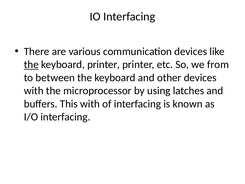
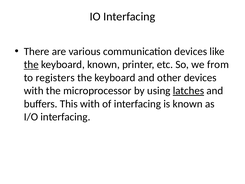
keyboard printer: printer -> known
between: between -> registers
latches underline: none -> present
